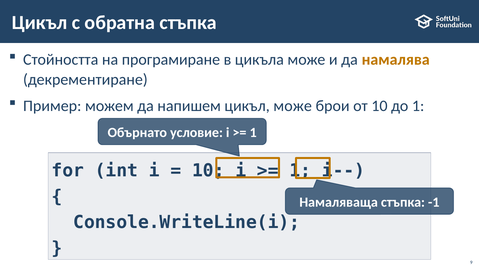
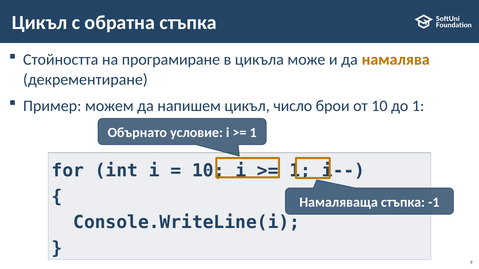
цикъл може: може -> число
